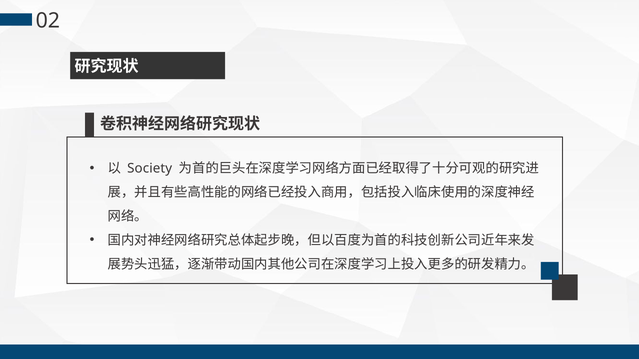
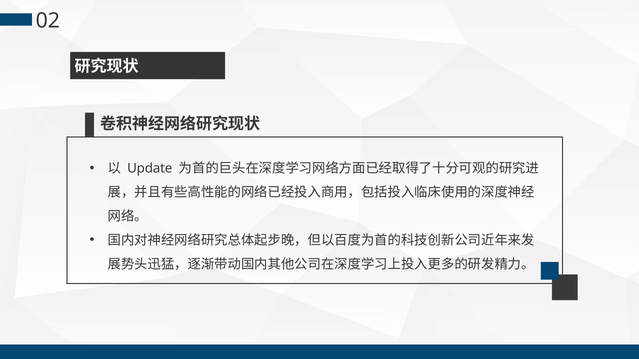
Society: Society -> Update
